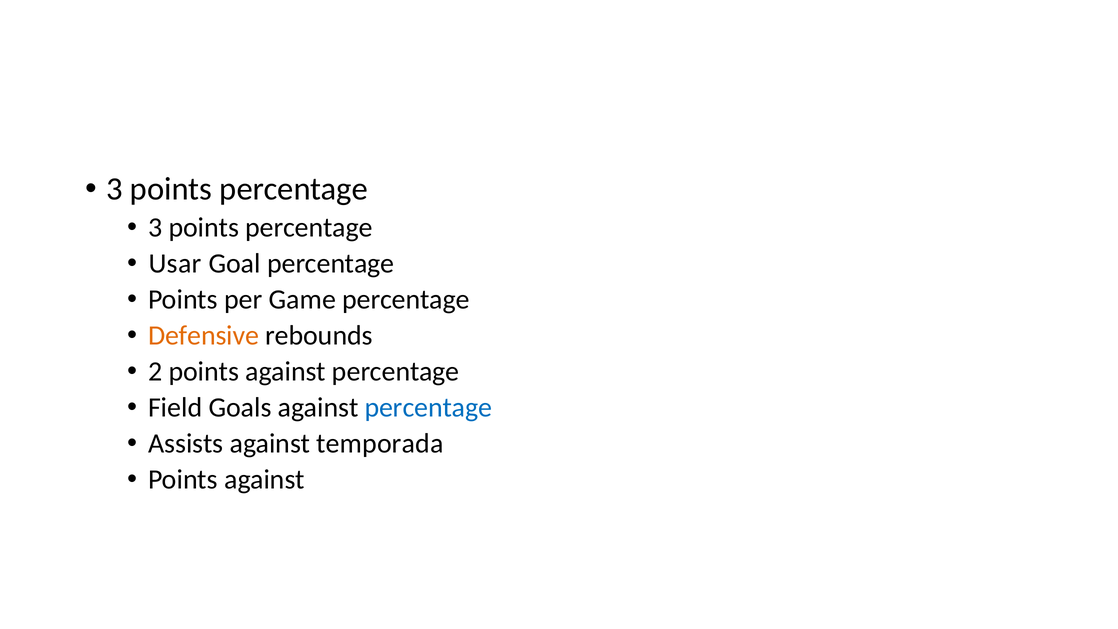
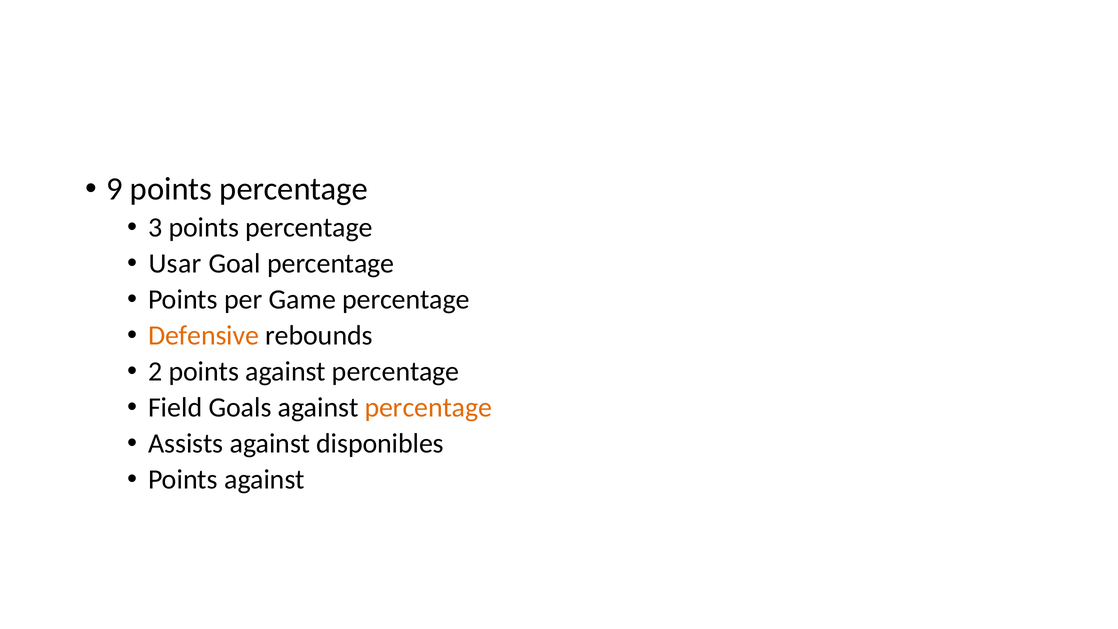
3 at (114, 189): 3 -> 9
percentage at (428, 407) colour: blue -> orange
temporada: temporada -> disponibles
